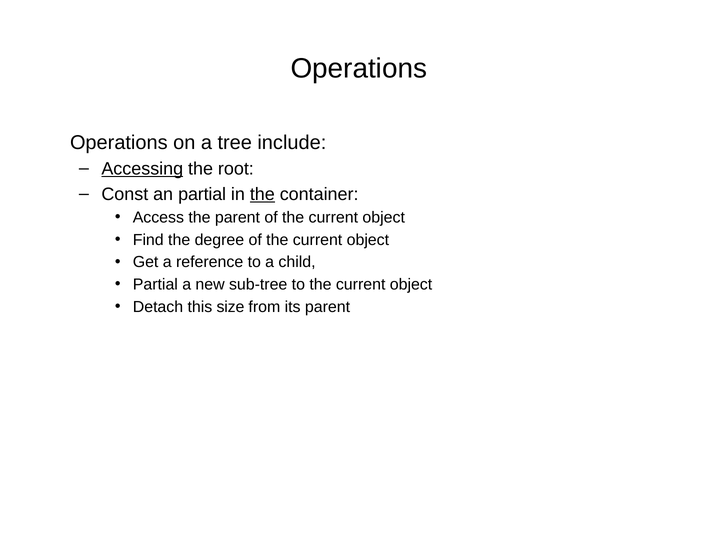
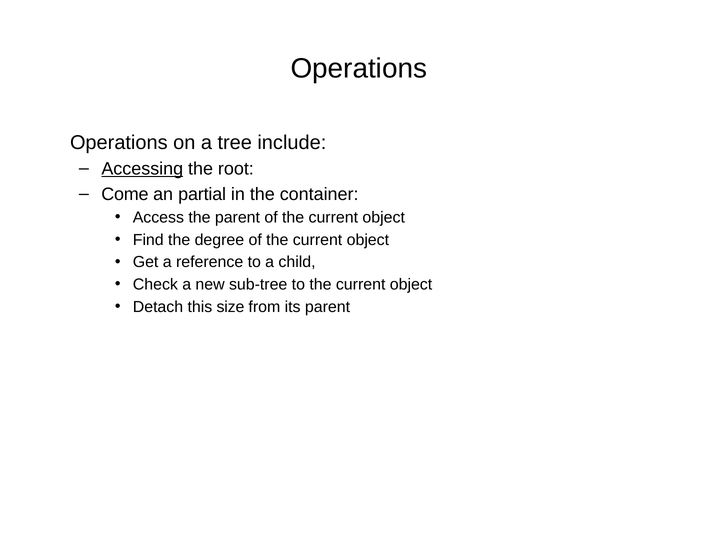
Const: Const -> Come
the at (262, 194) underline: present -> none
Partial at (155, 284): Partial -> Check
